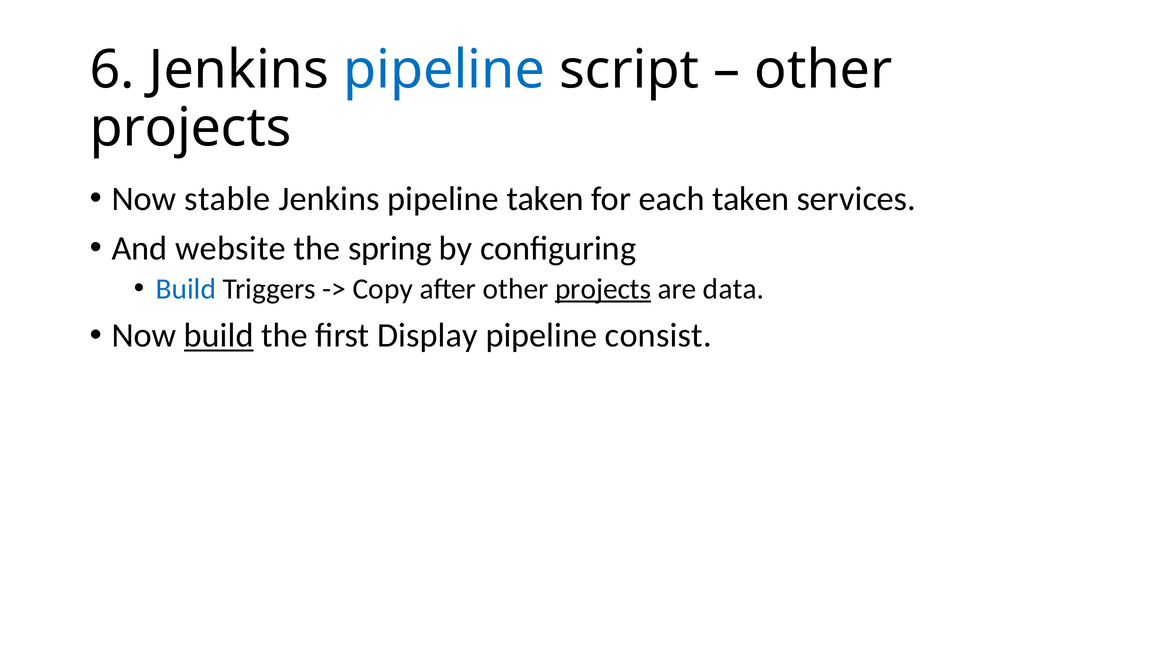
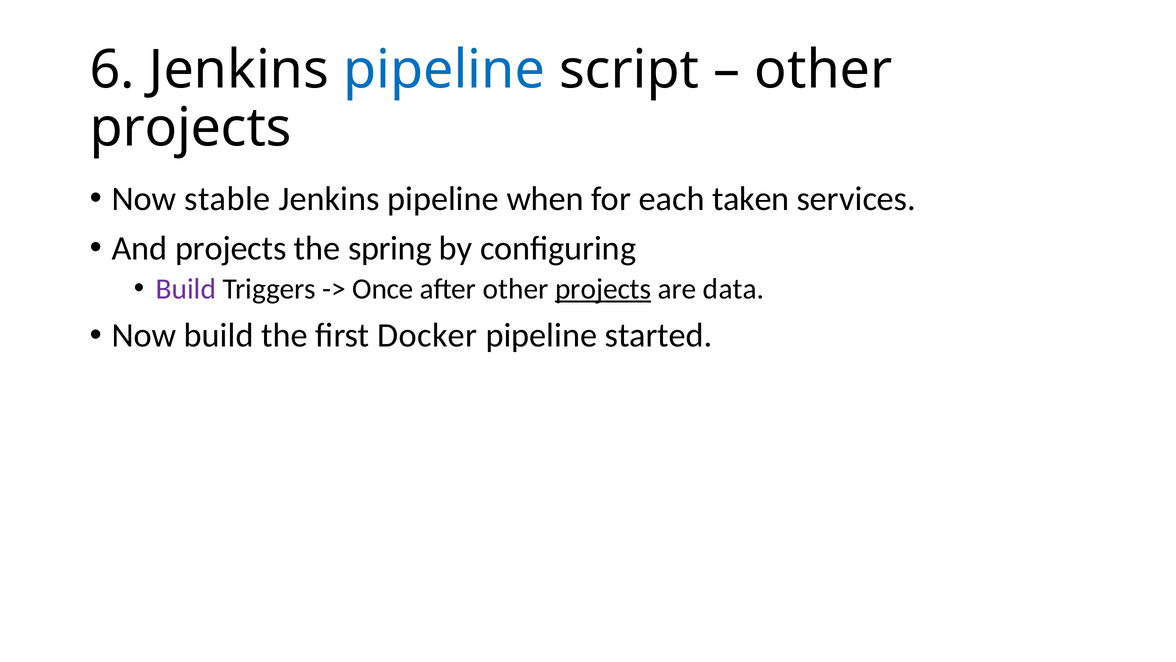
pipeline taken: taken -> when
And website: website -> projects
Build at (186, 289) colour: blue -> purple
Copy: Copy -> Once
build at (219, 335) underline: present -> none
Display: Display -> Docker
consist: consist -> started
